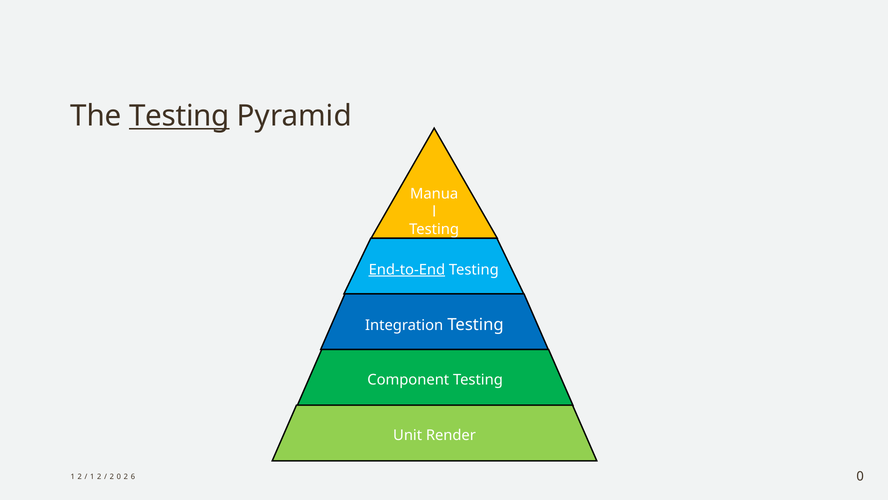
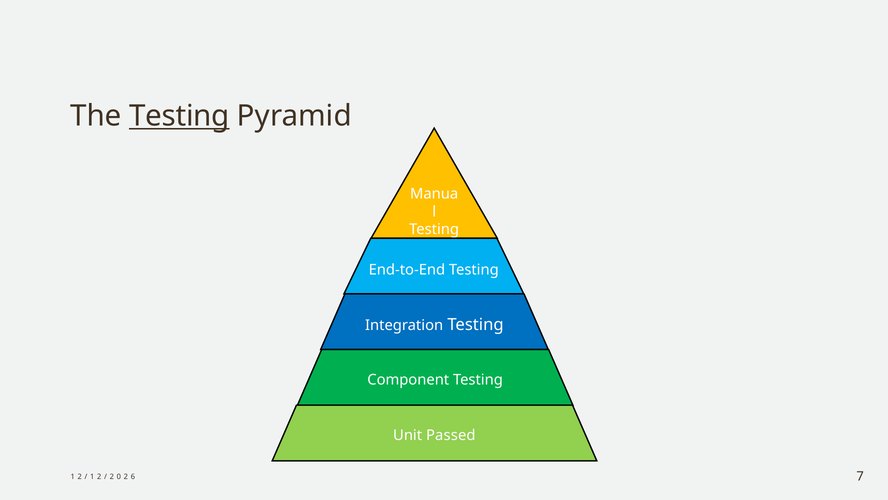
End-to-End underline: present -> none
Render: Render -> Passed
0 at (860, 476): 0 -> 7
